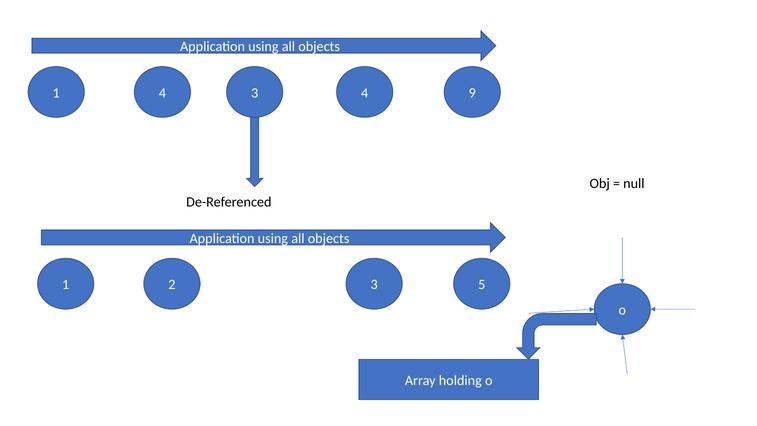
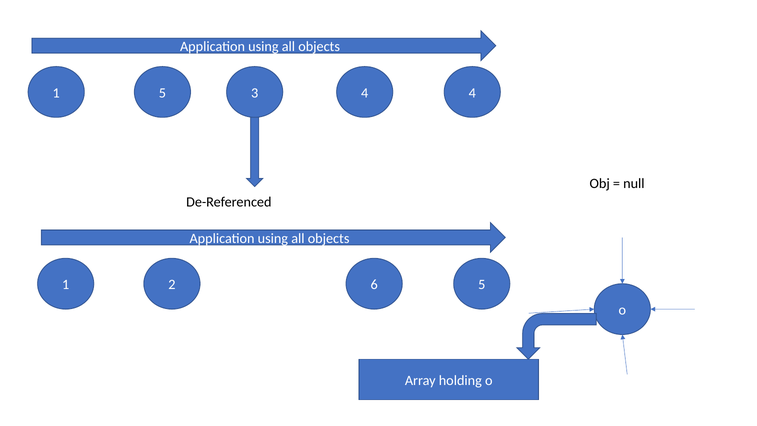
1 4: 4 -> 5
4 9: 9 -> 4
2 3: 3 -> 6
